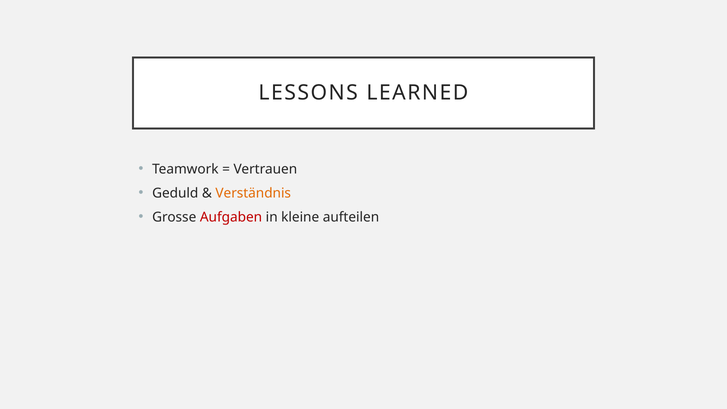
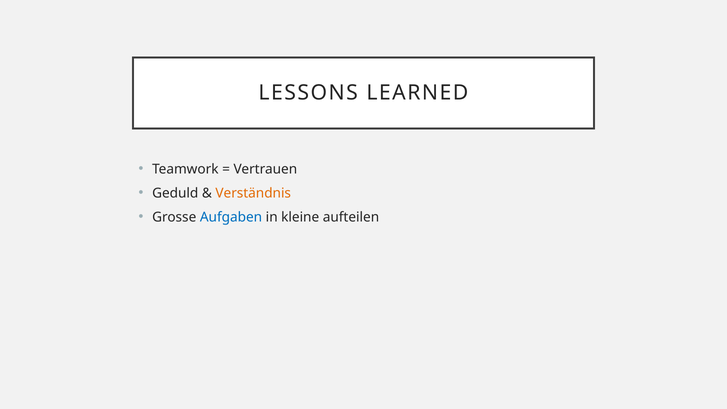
Aufgaben colour: red -> blue
